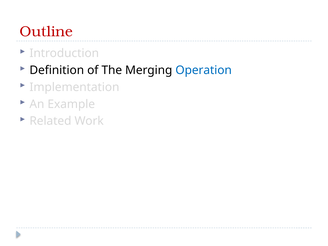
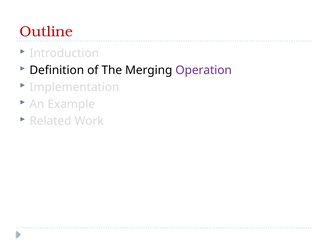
Operation colour: blue -> purple
